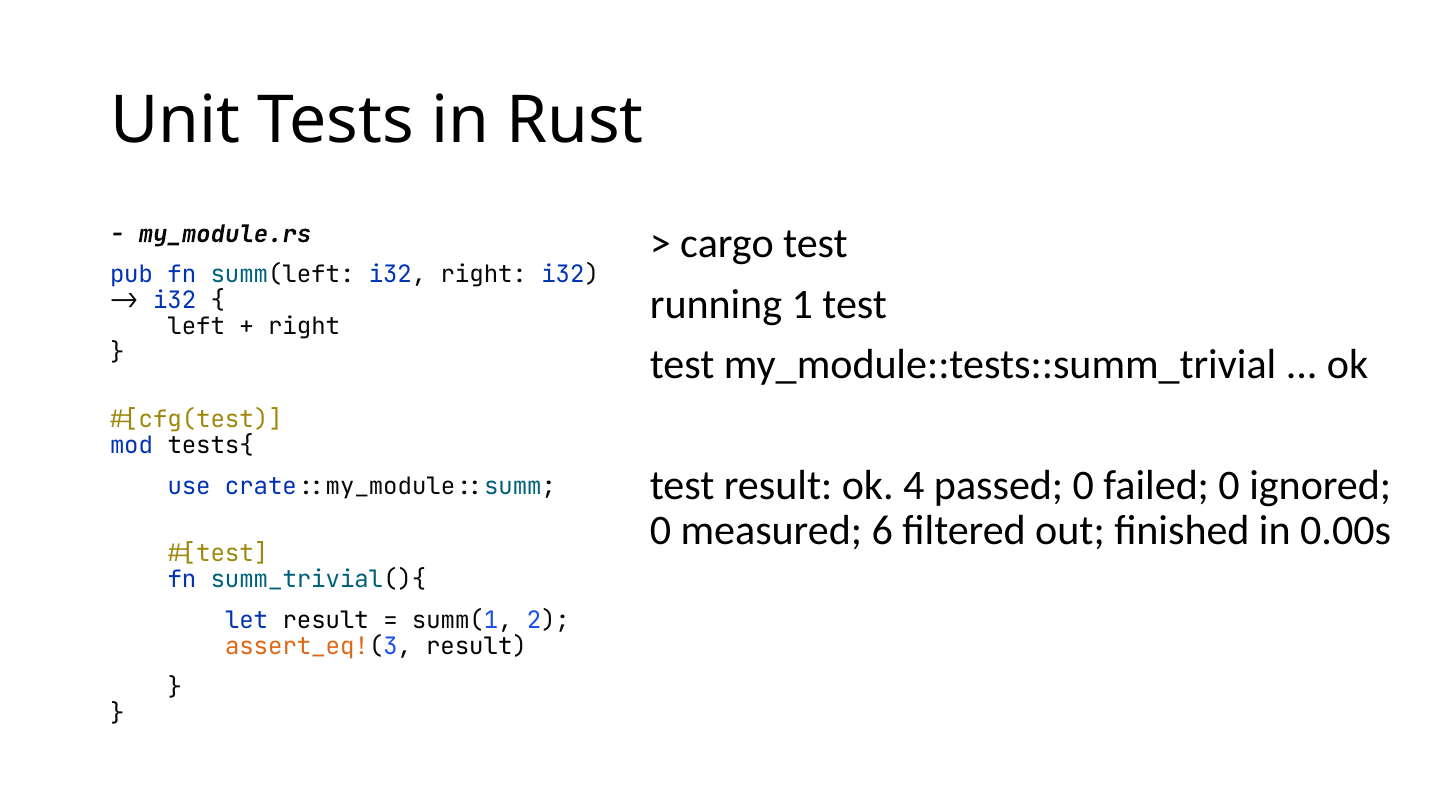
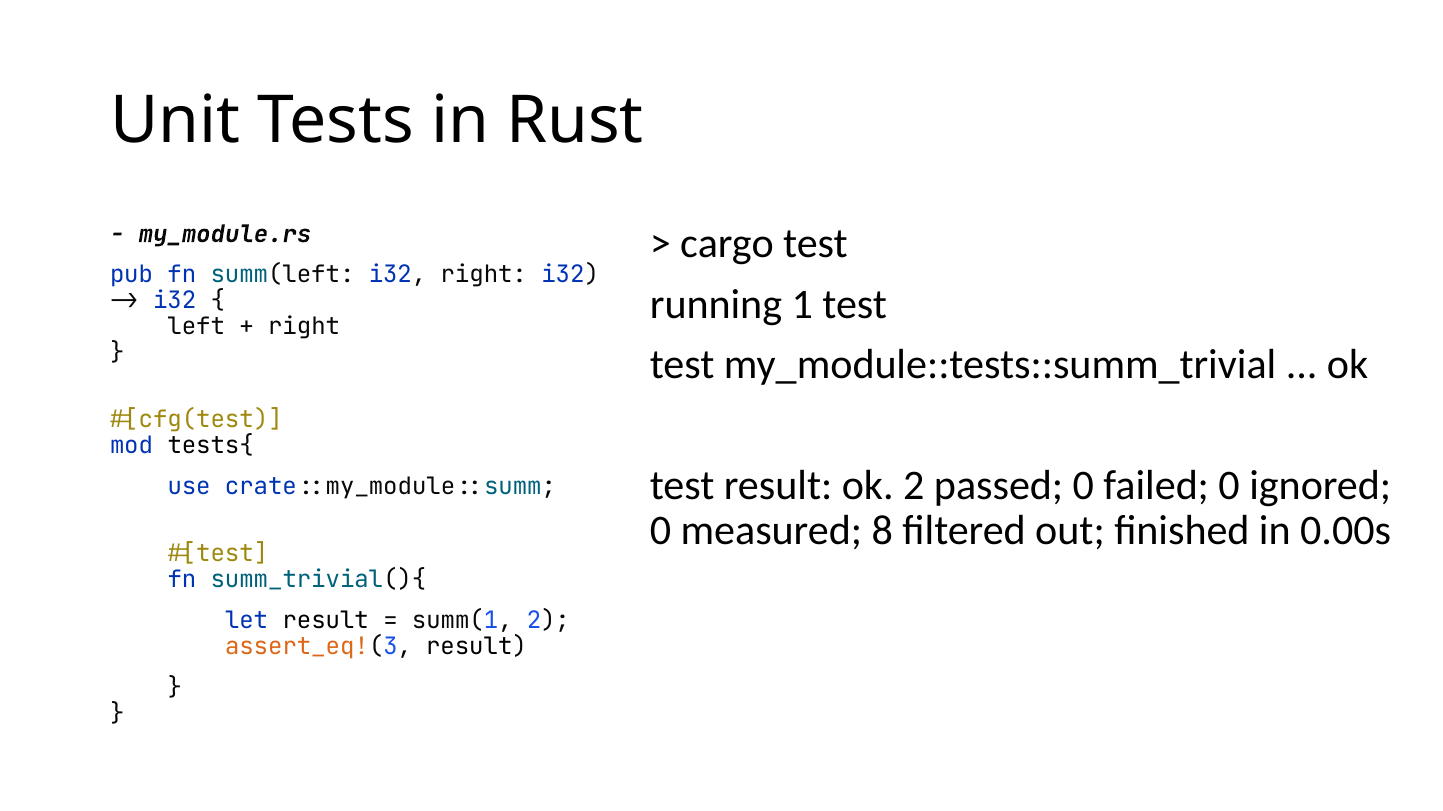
ok 4: 4 -> 2
6: 6 -> 8
